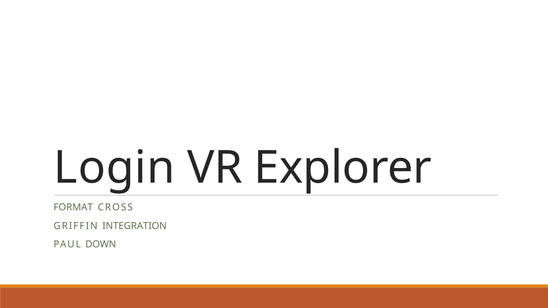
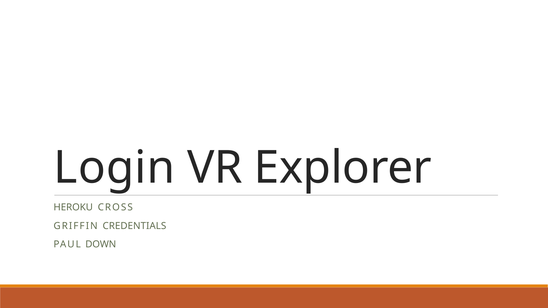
FORMAT: FORMAT -> HEROKU
INTEGRATION: INTEGRATION -> CREDENTIALS
